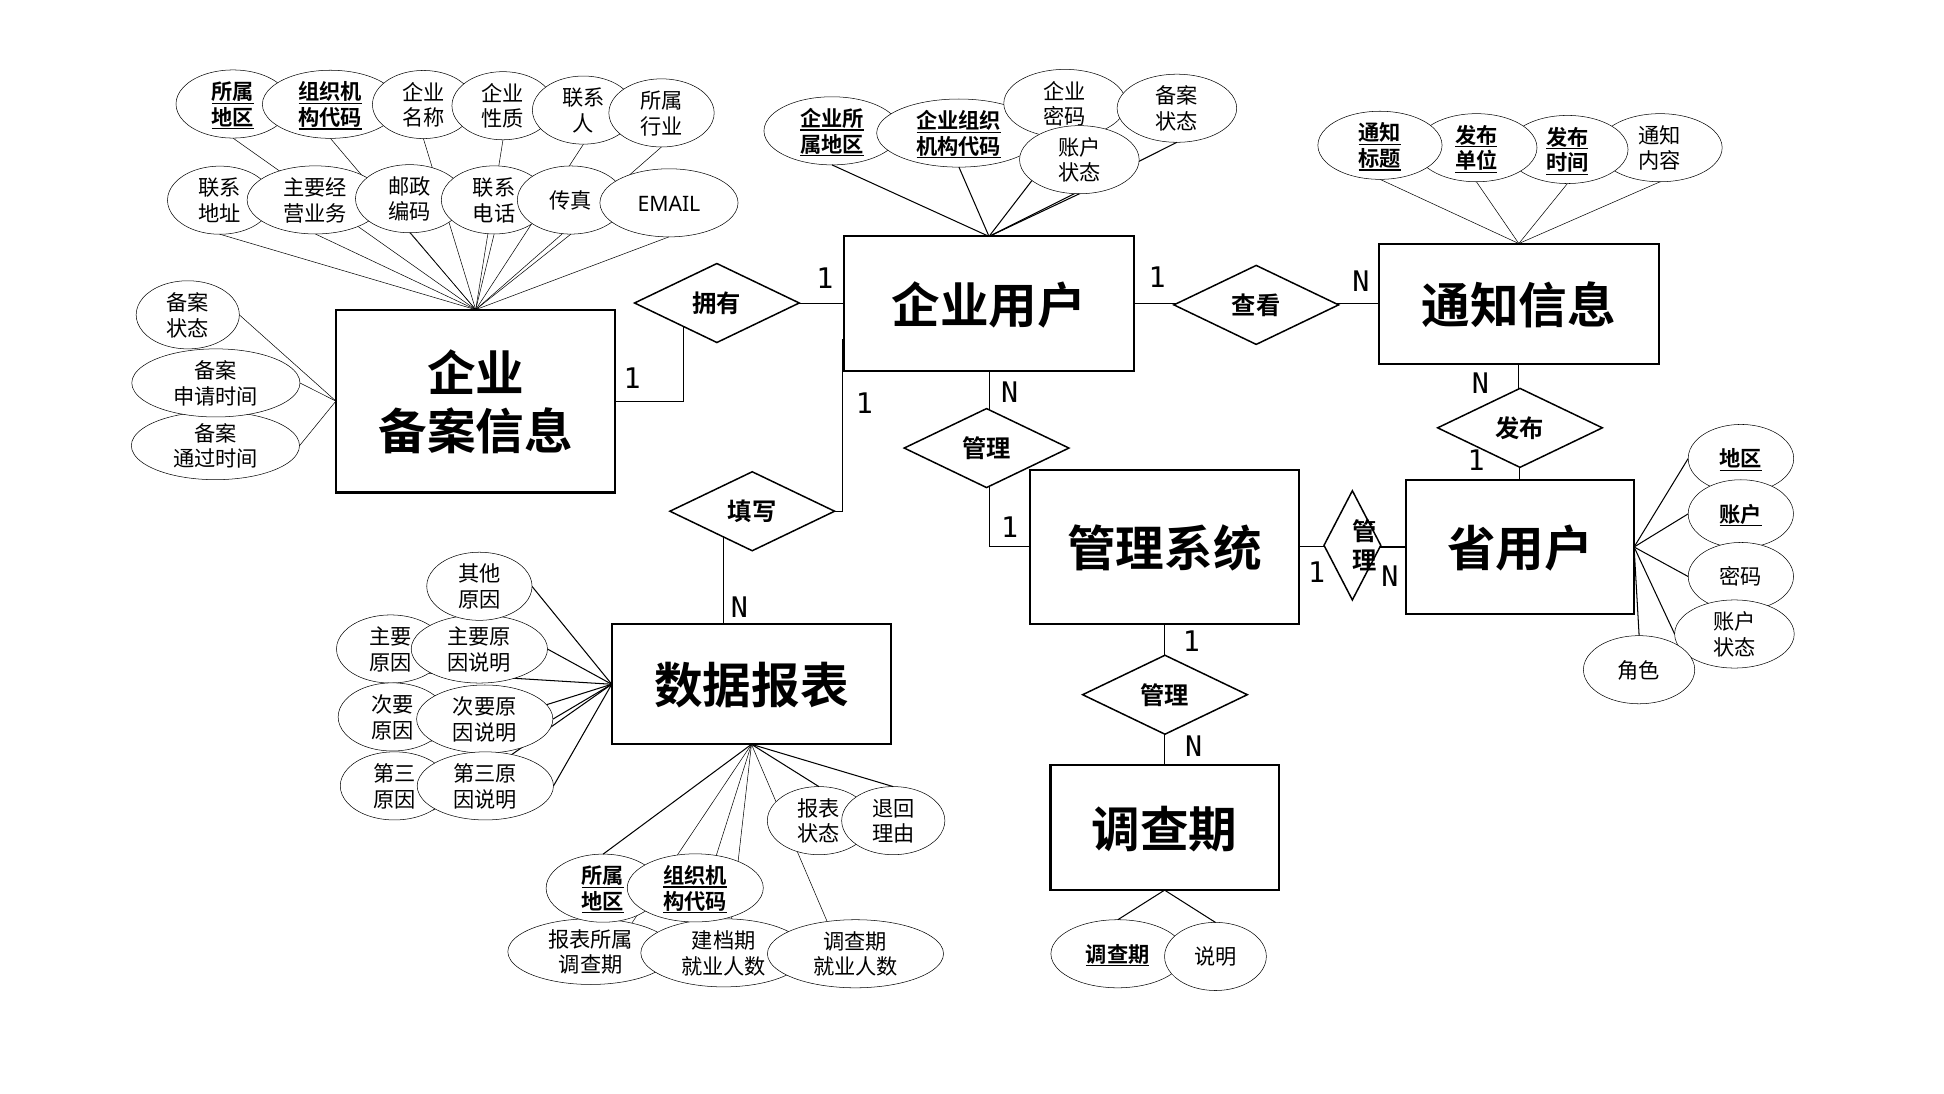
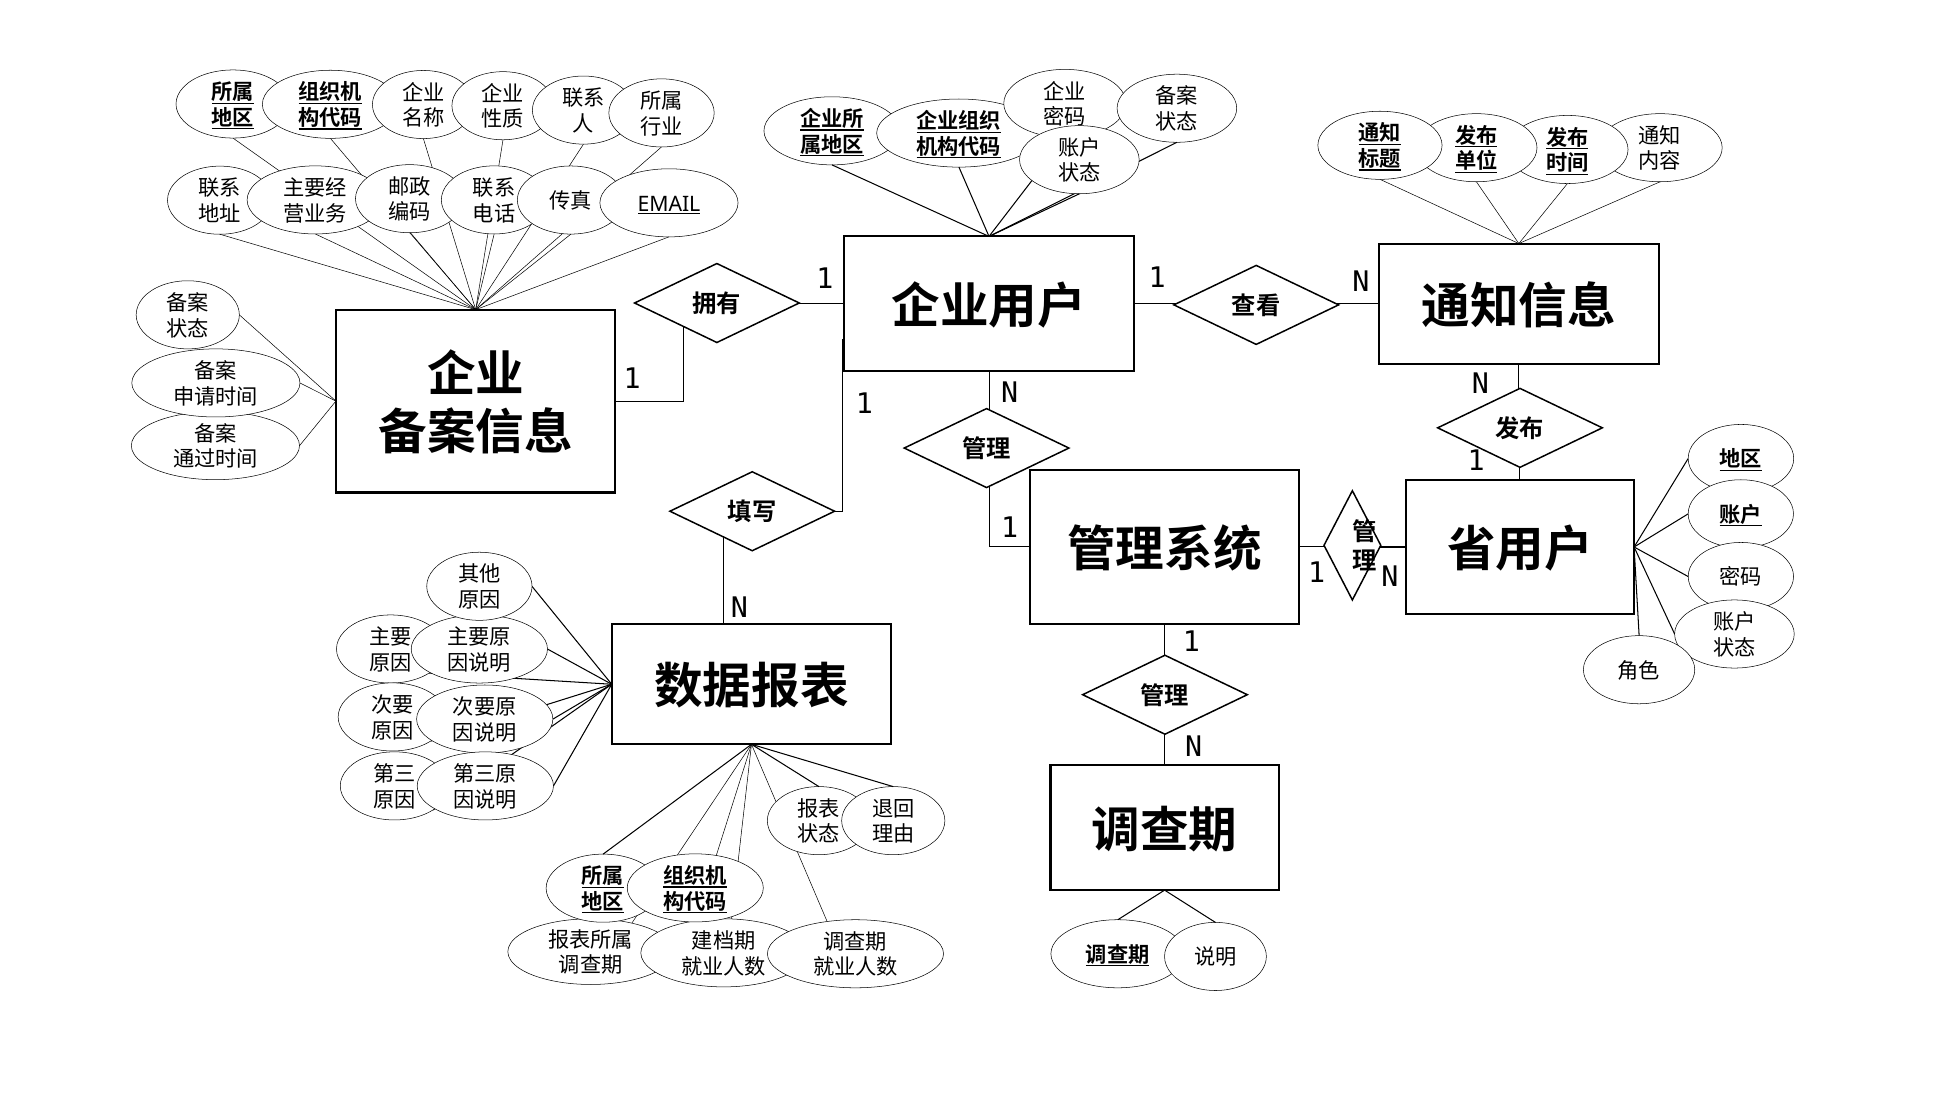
EMAIL underline: none -> present
